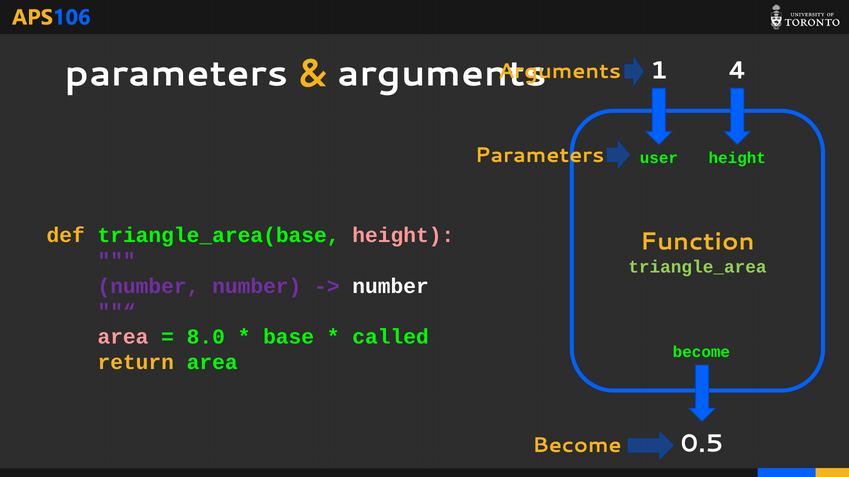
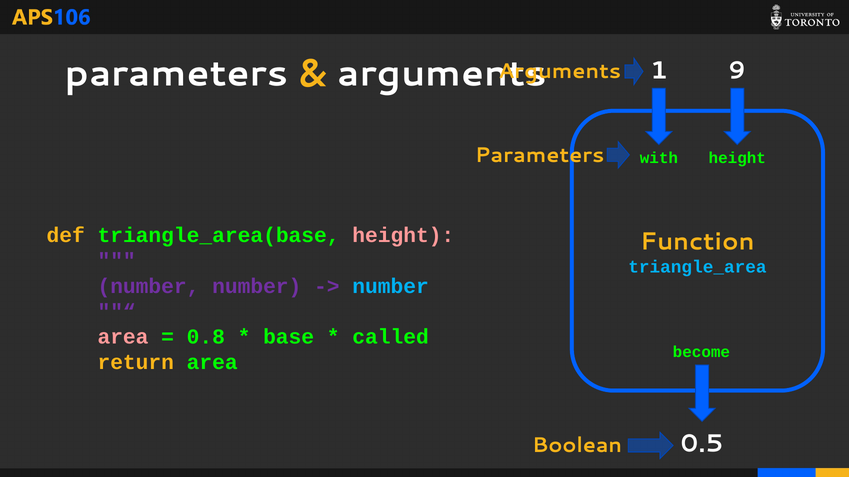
4: 4 -> 9
user: user -> with
triangle_area colour: light green -> light blue
number at (391, 286) colour: white -> light blue
8.0: 8.0 -> 0.8
Become at (577, 446): Become -> Boolean
